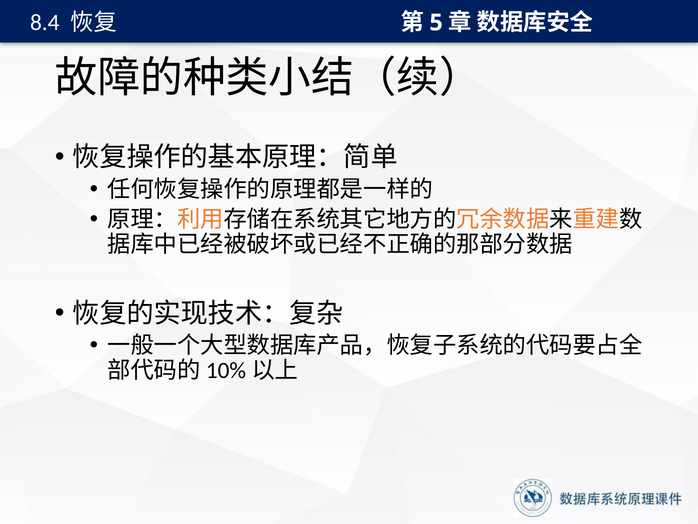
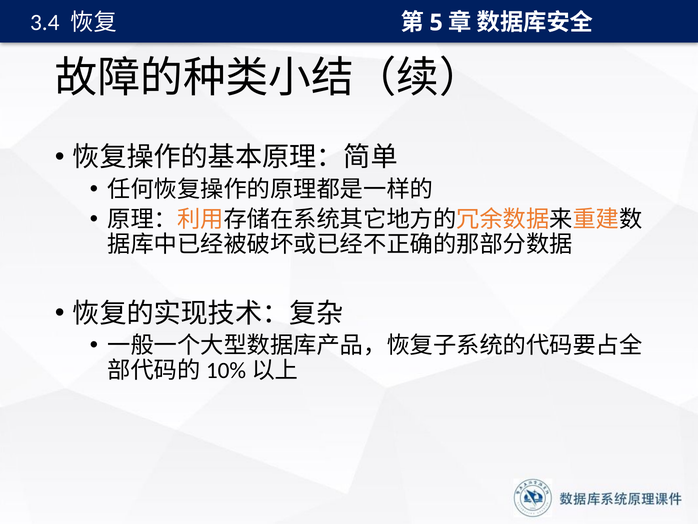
8.4: 8.4 -> 3.4
